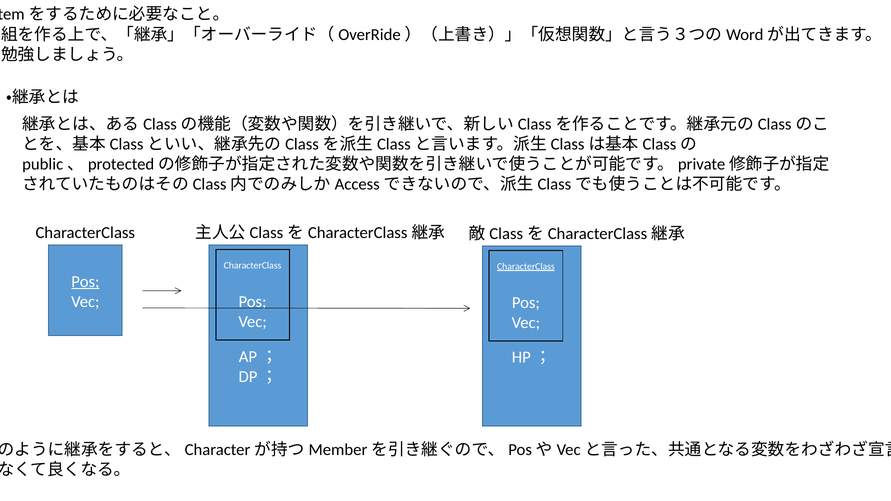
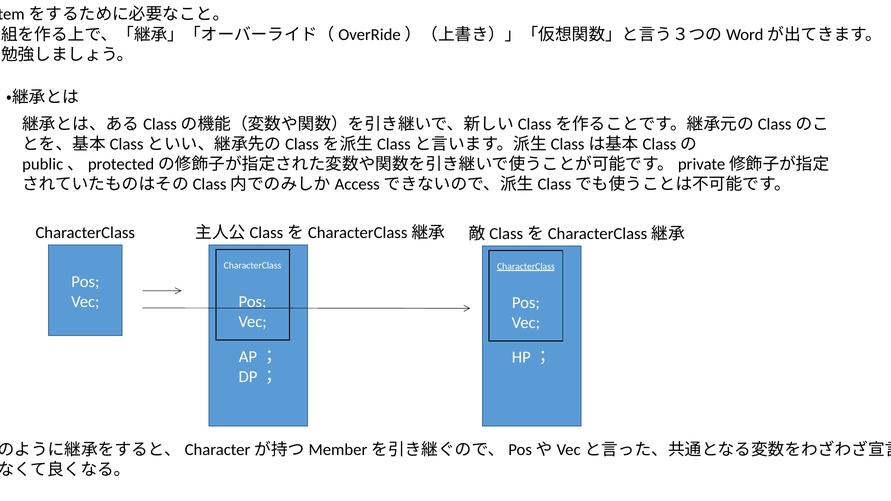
Pos at (85, 282) underline: present -> none
